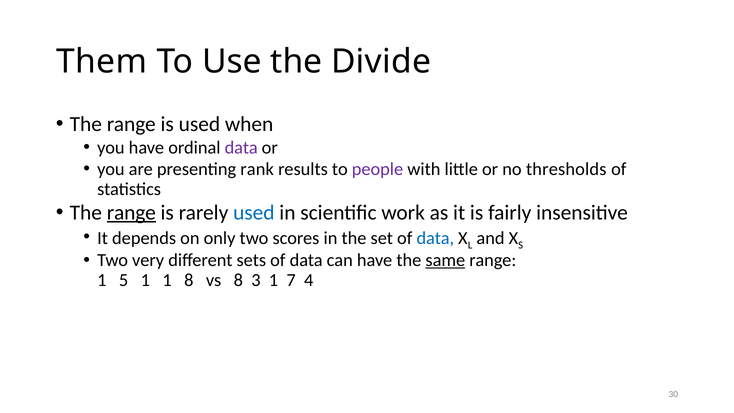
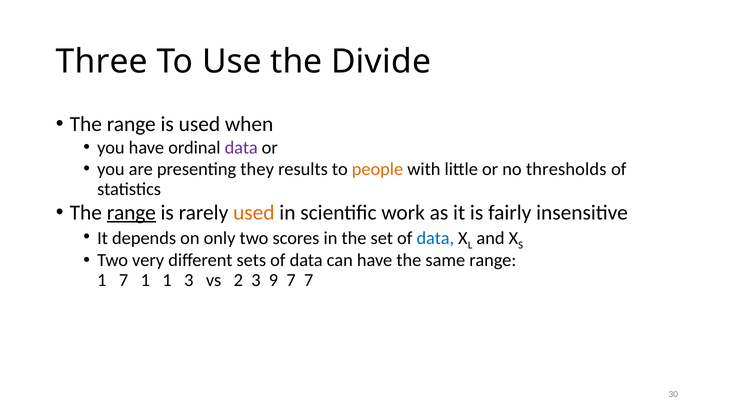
Them: Them -> Three
rank: rank -> they
people colour: purple -> orange
used at (254, 212) colour: blue -> orange
same underline: present -> none
1 5: 5 -> 7
1 8: 8 -> 3
vs 8: 8 -> 2
3 1: 1 -> 9
7 4: 4 -> 7
